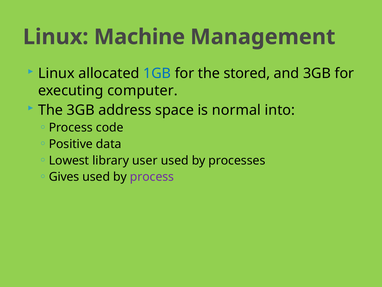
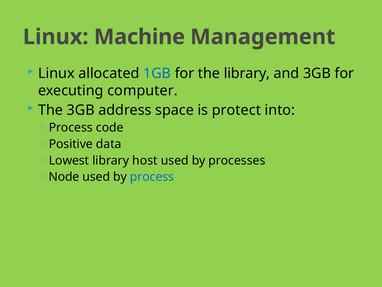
the stored: stored -> library
normal: normal -> protect
user: user -> host
Gives: Gives -> Node
process at (152, 177) colour: purple -> blue
